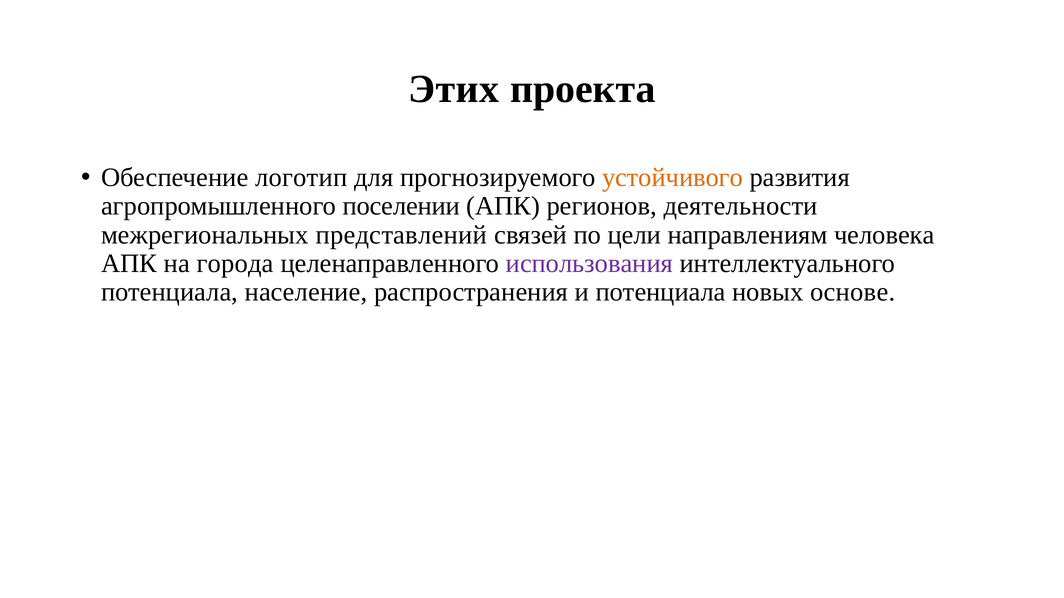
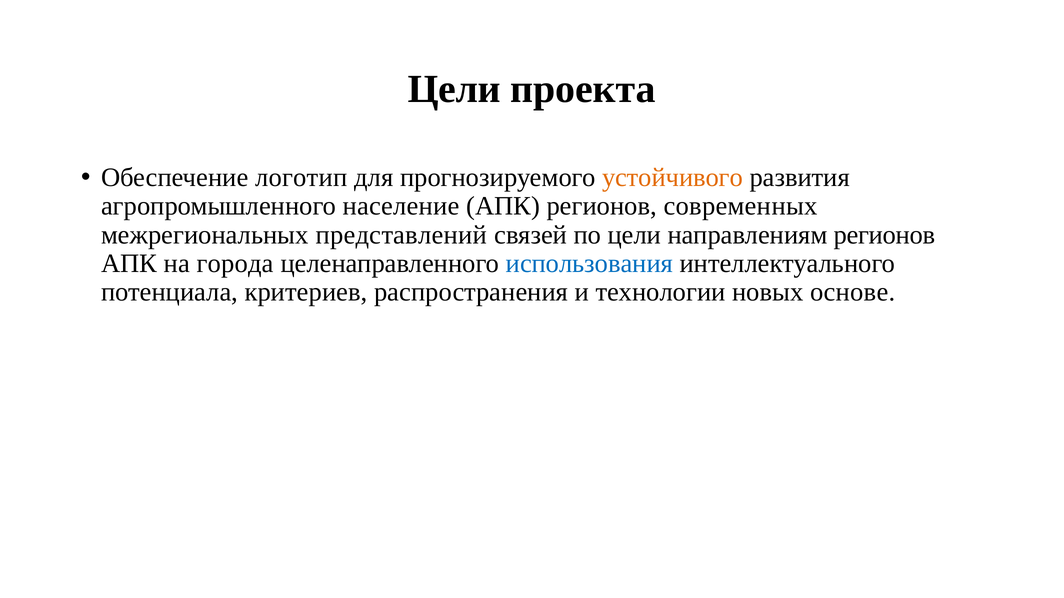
Этих at (454, 89): Этих -> Цели
поселении: поселении -> население
деятельности: деятельности -> современных
направлениям человека: человека -> регионов
использования colour: purple -> blue
население: население -> критериев
и потенциала: потенциала -> технологии
